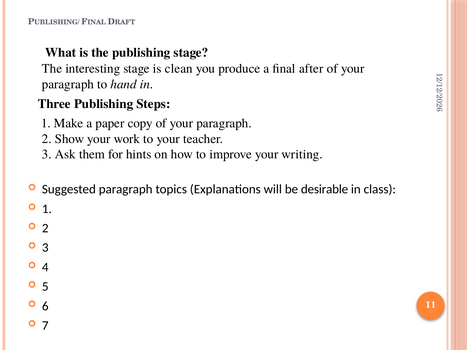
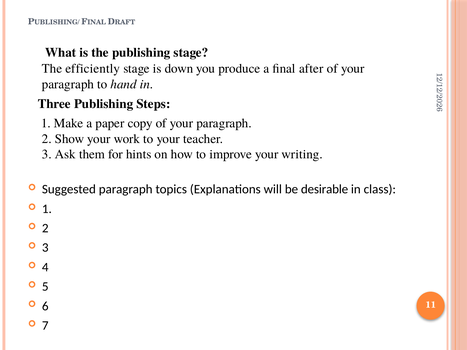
interesting: interesting -> efficiently
clean: clean -> down
